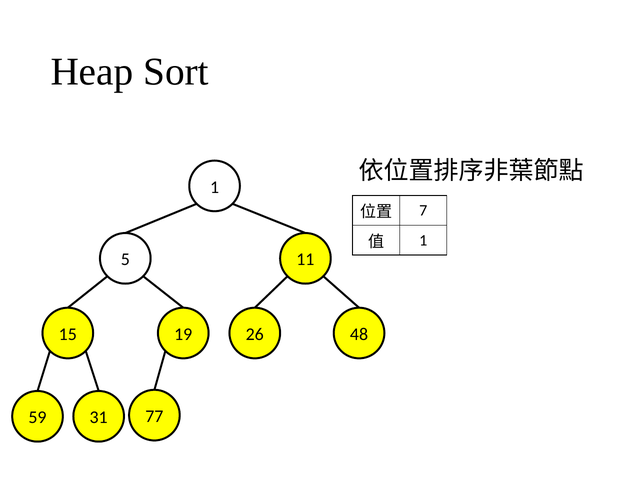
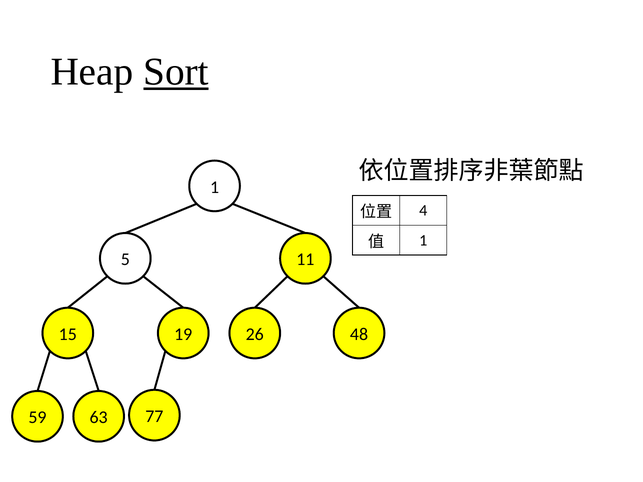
Sort underline: none -> present
7: 7 -> 4
31: 31 -> 63
